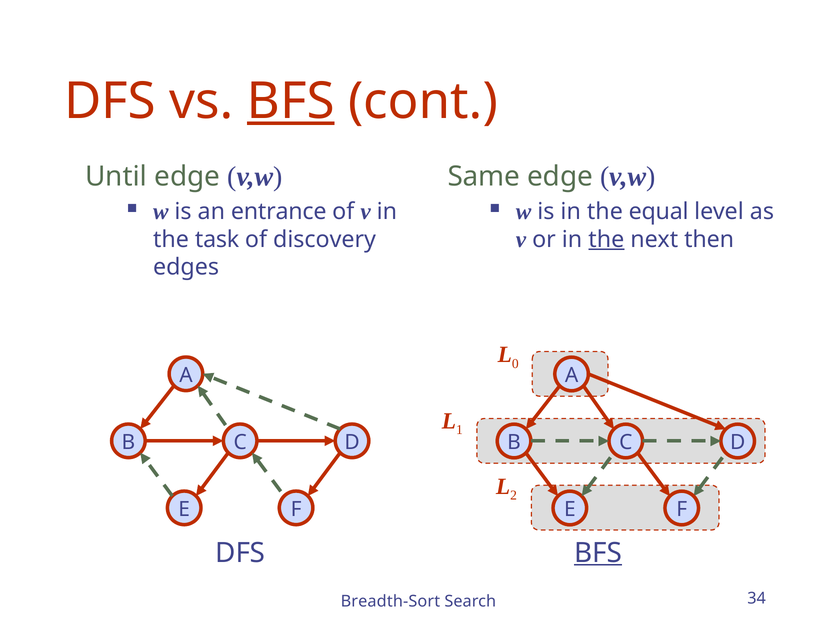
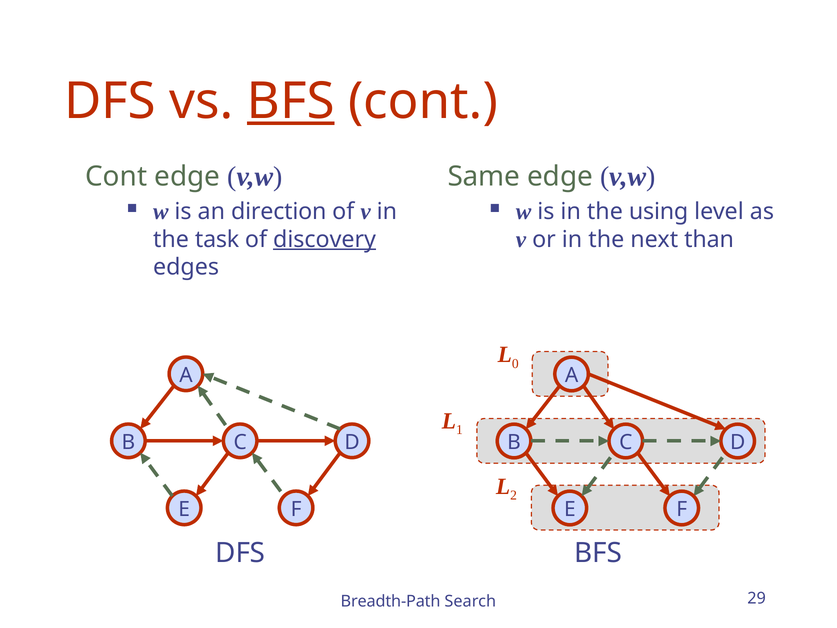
Until at (116, 176): Until -> Cont
entrance: entrance -> direction
equal: equal -> using
the at (606, 239) underline: present -> none
then: then -> than
discovery underline: none -> present
BFS at (598, 553) underline: present -> none
Breadth-Sort: Breadth-Sort -> Breadth-Path
34: 34 -> 29
